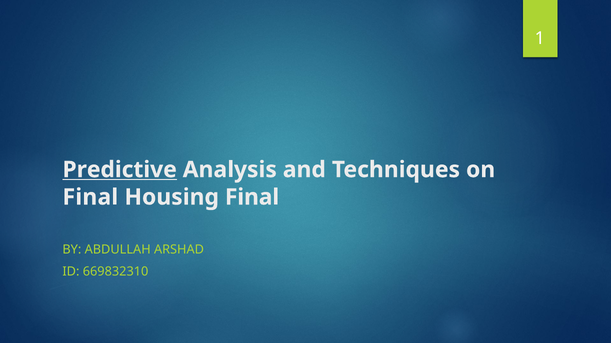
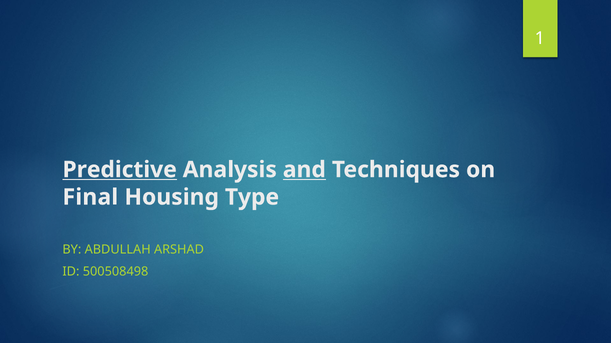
and underline: none -> present
Housing Final: Final -> Type
669832310: 669832310 -> 500508498
